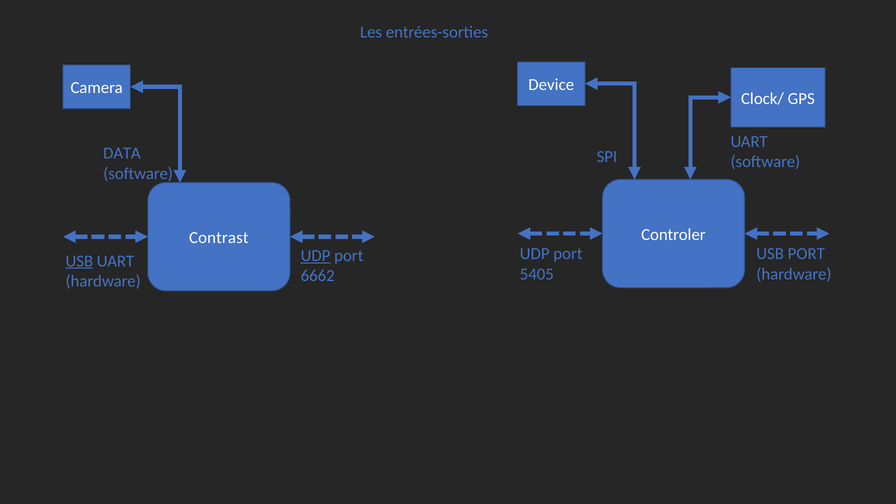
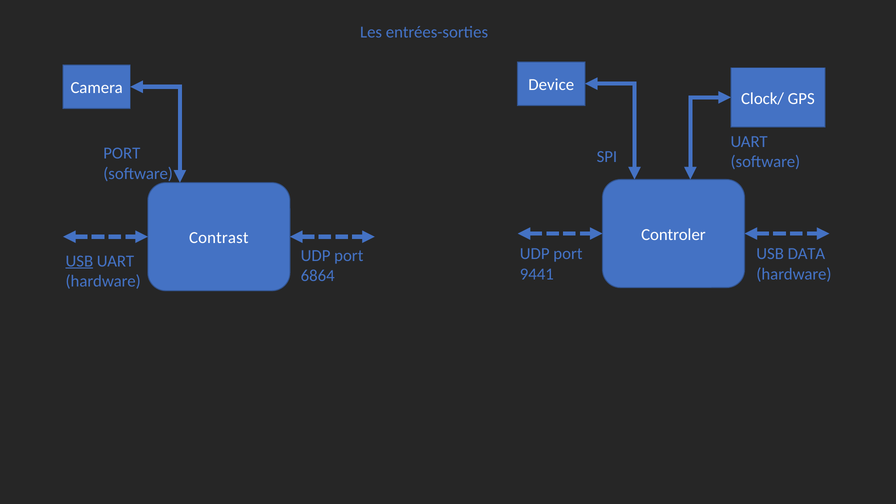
DATA at (122, 153): DATA -> PORT
USB PORT: PORT -> DATA
UDP at (316, 256) underline: present -> none
5405: 5405 -> 9441
6662: 6662 -> 6864
